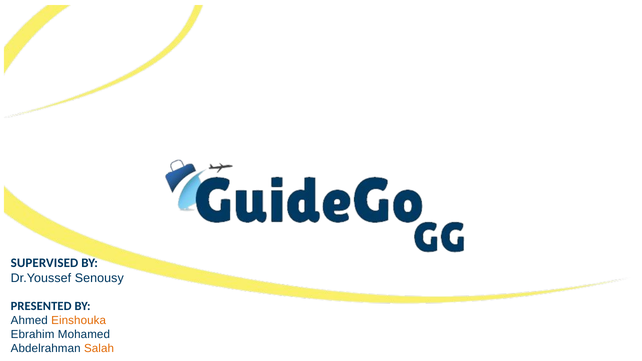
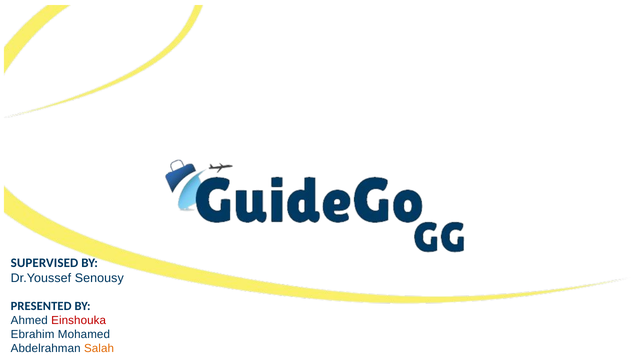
Einshouka colour: orange -> red
